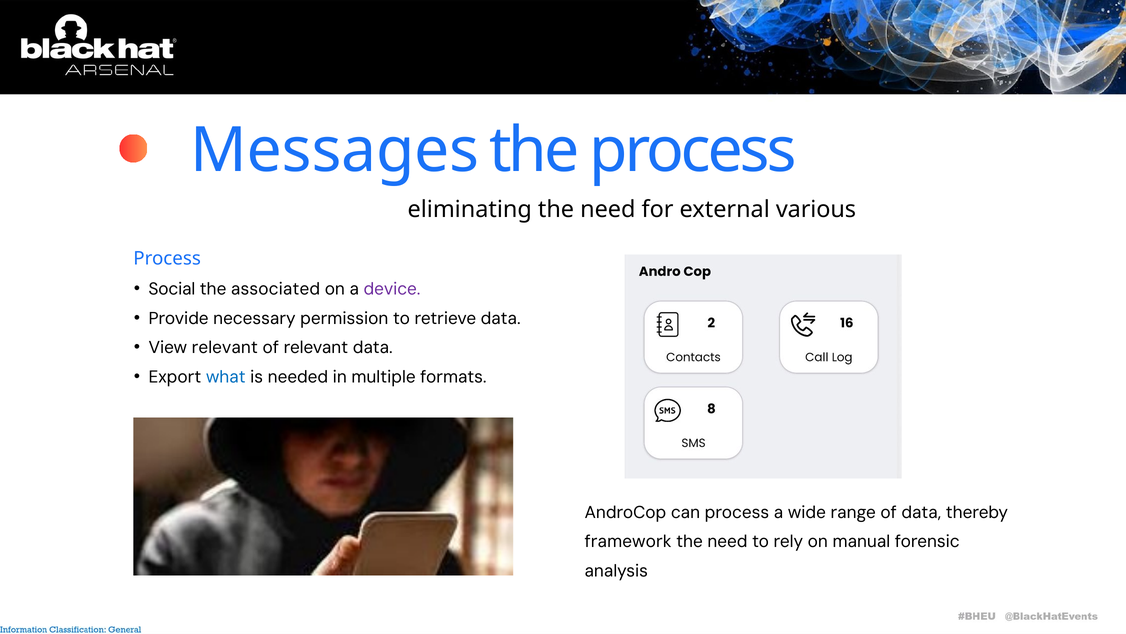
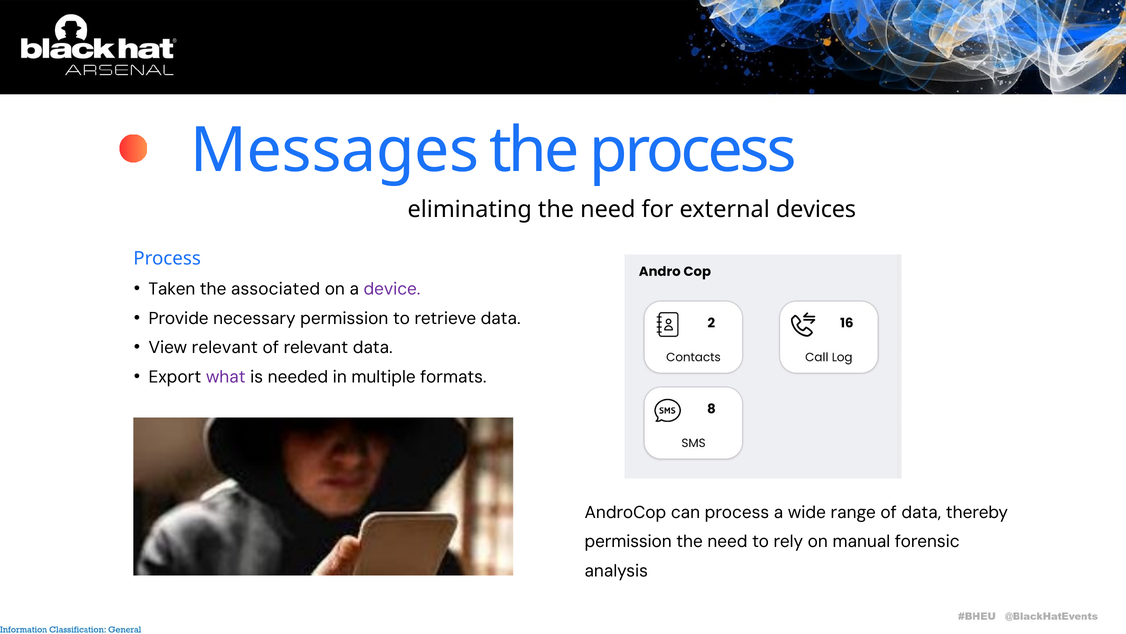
various: various -> devices
Social: Social -> Taken
what colour: blue -> purple
framework at (628, 541): framework -> permission
